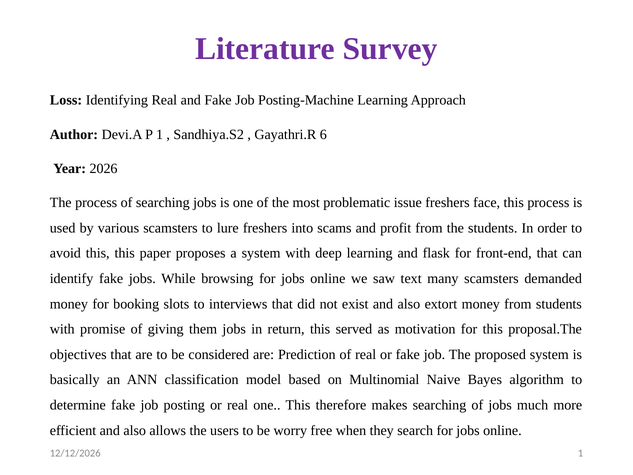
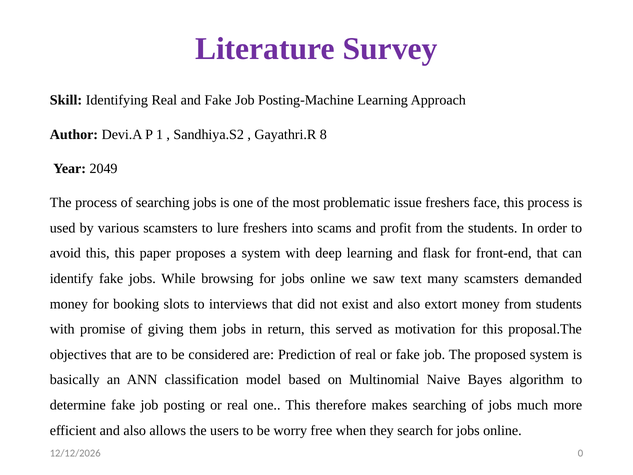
Loss: Loss -> Skill
6: 6 -> 8
2026: 2026 -> 2049
1 at (581, 453): 1 -> 0
